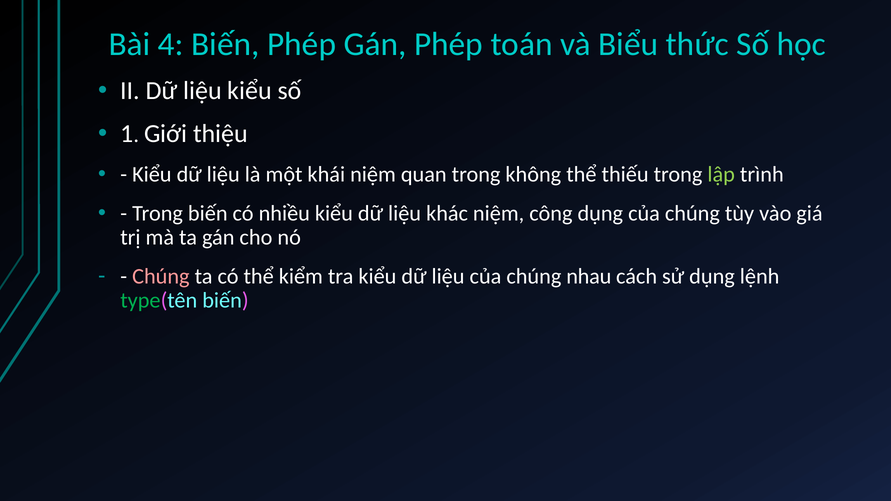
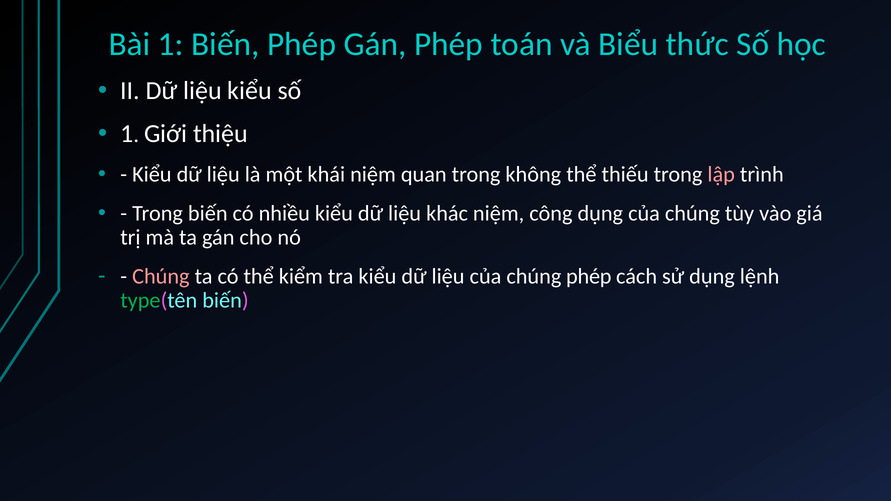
Bài 4: 4 -> 1
lập colour: light green -> pink
chúng nhau: nhau -> phép
